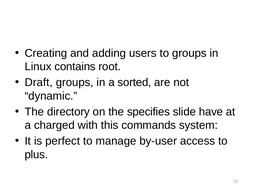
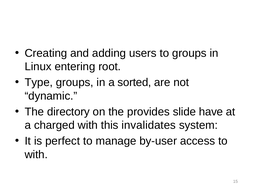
contains: contains -> entering
Draft: Draft -> Type
specifies: specifies -> provides
commands: commands -> invalidates
plus at (36, 154): plus -> with
